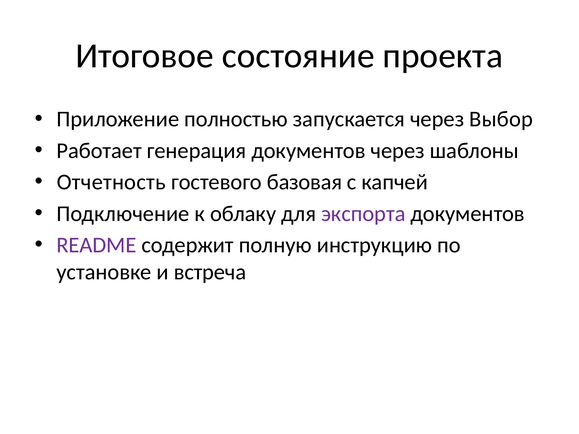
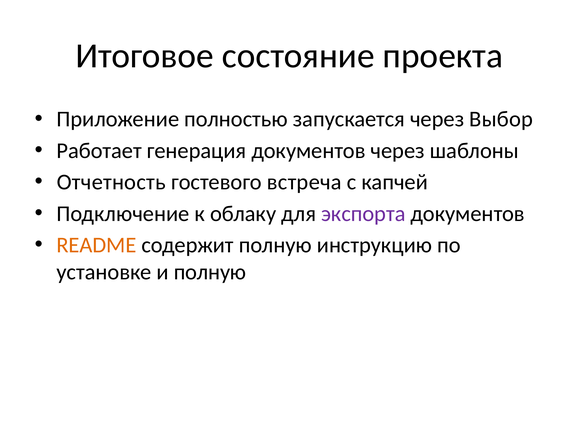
базовая: базовая -> встреча
README colour: purple -> orange
и встреча: встреча -> полную
